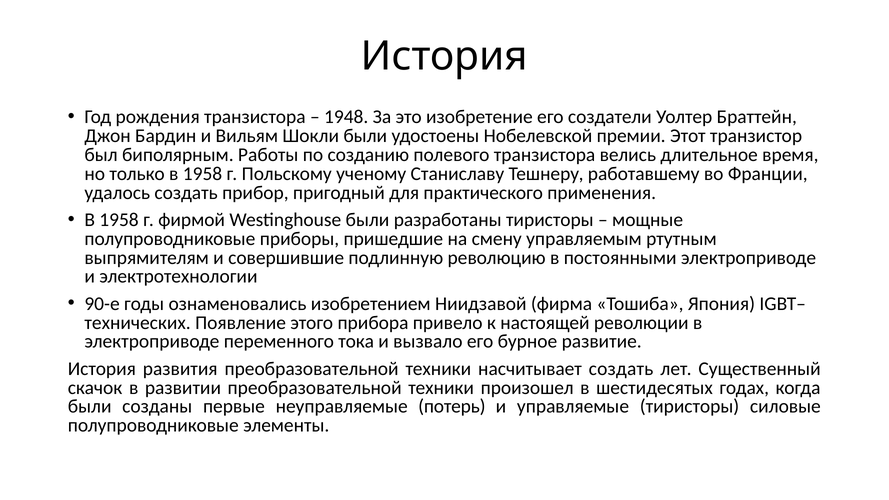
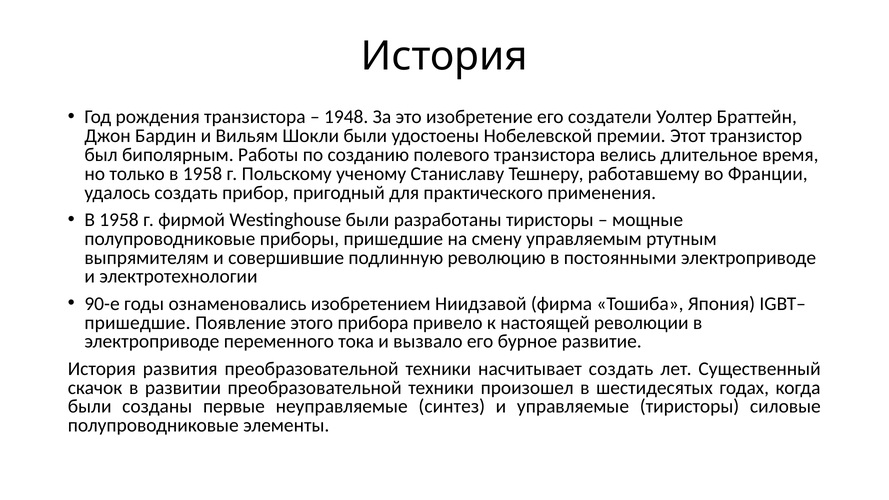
технических at (138, 323): технических -> пришедшие
потерь: потерь -> синтез
